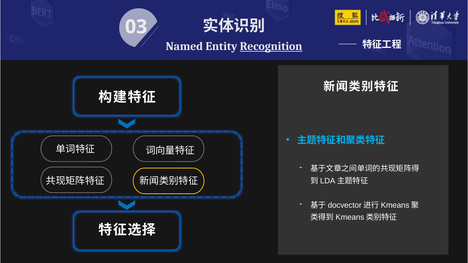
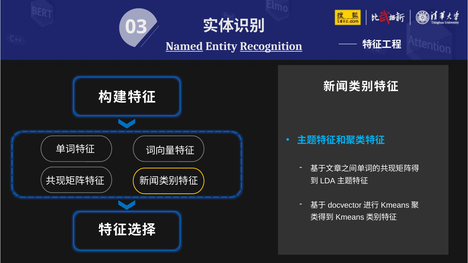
Named underline: none -> present
